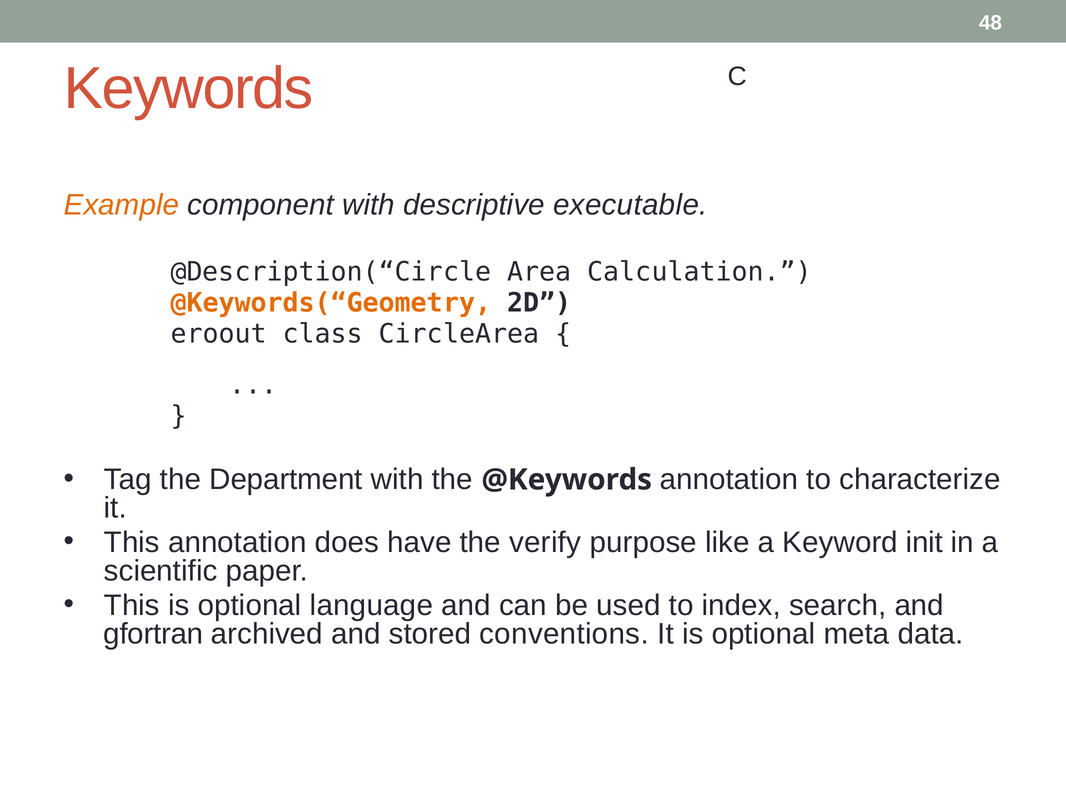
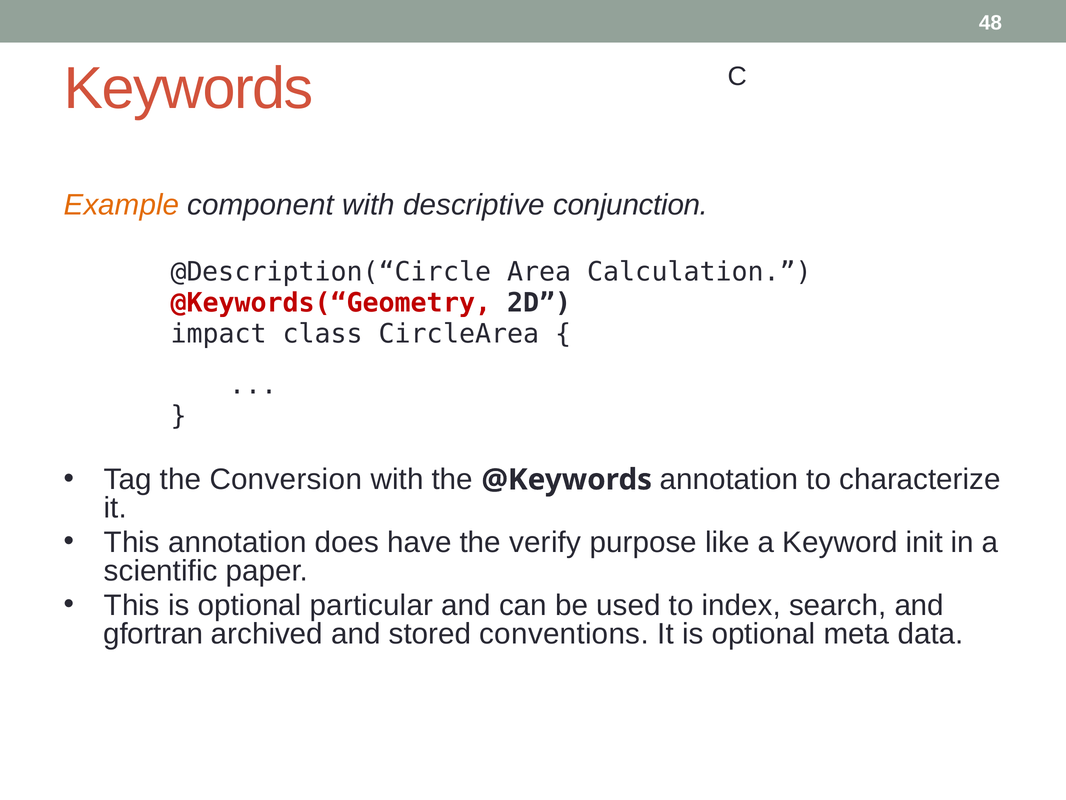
executable: executable -> conjunction
@Keywords(“Geometry colour: orange -> red
eroout: eroout -> impact
Department: Department -> Conversion
language: language -> particular
